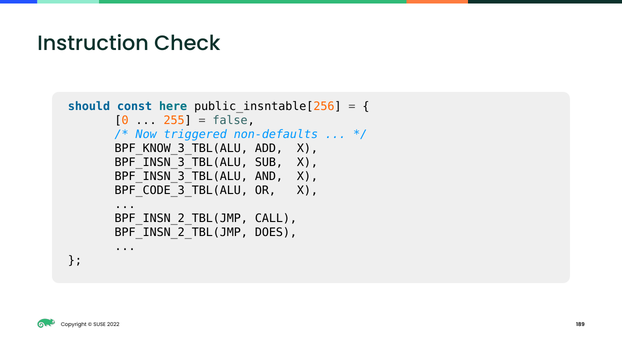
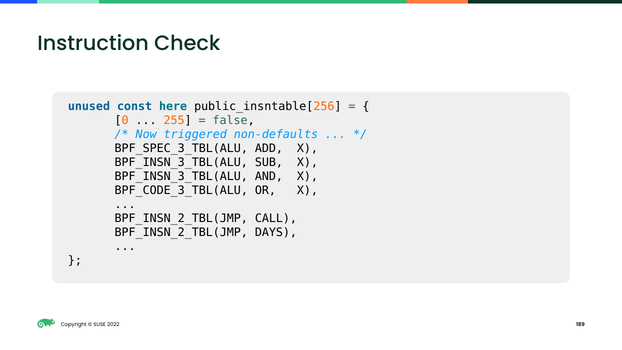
should: should -> unused
BPF_KNOW_3_TBL(ALU: BPF_KNOW_3_TBL(ALU -> BPF_SPEC_3_TBL(ALU
DOES: DOES -> DAYS
